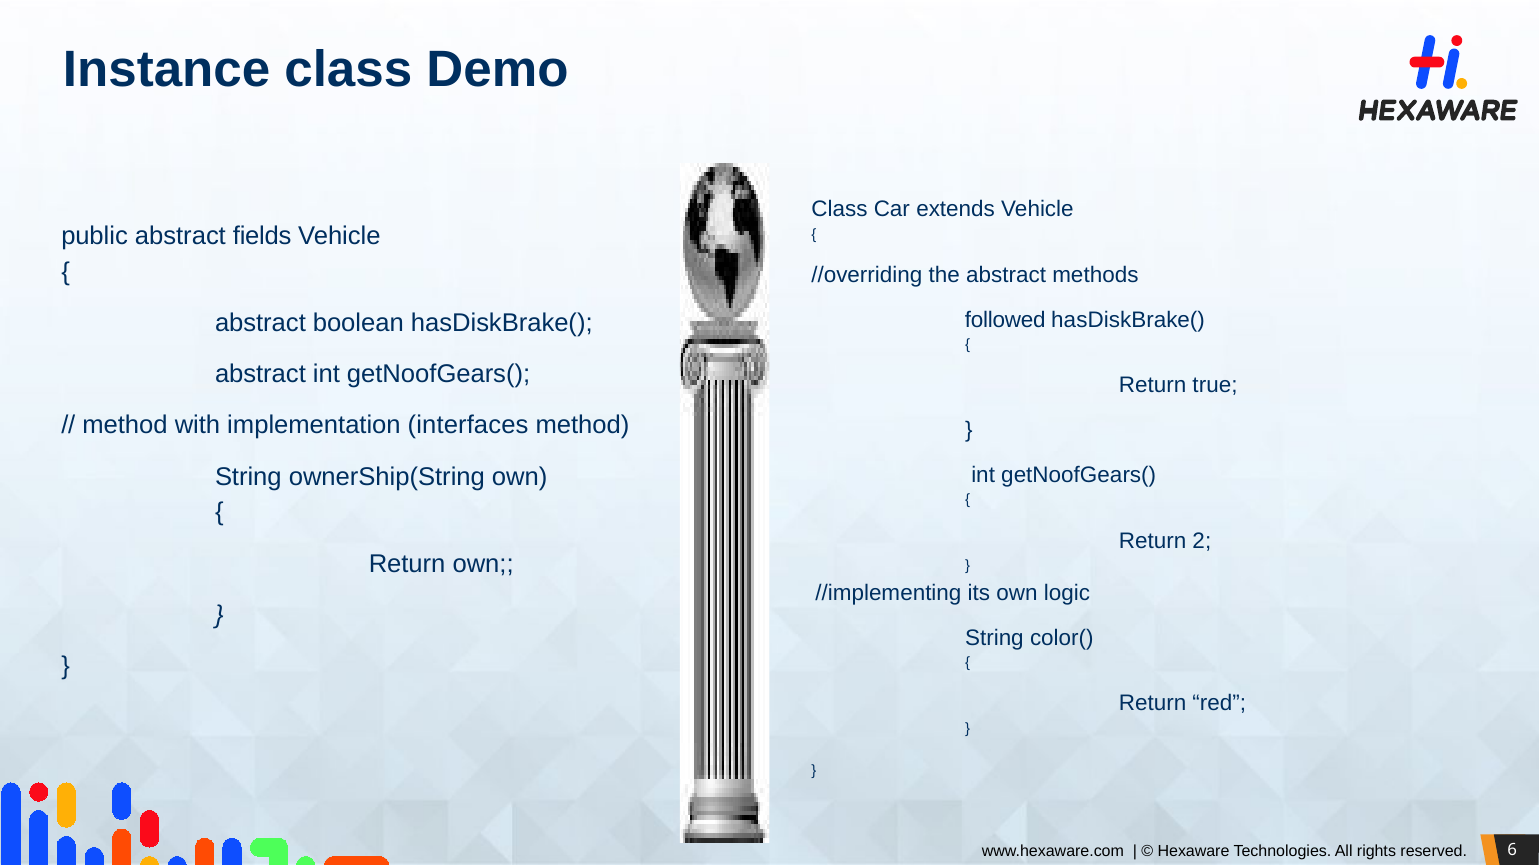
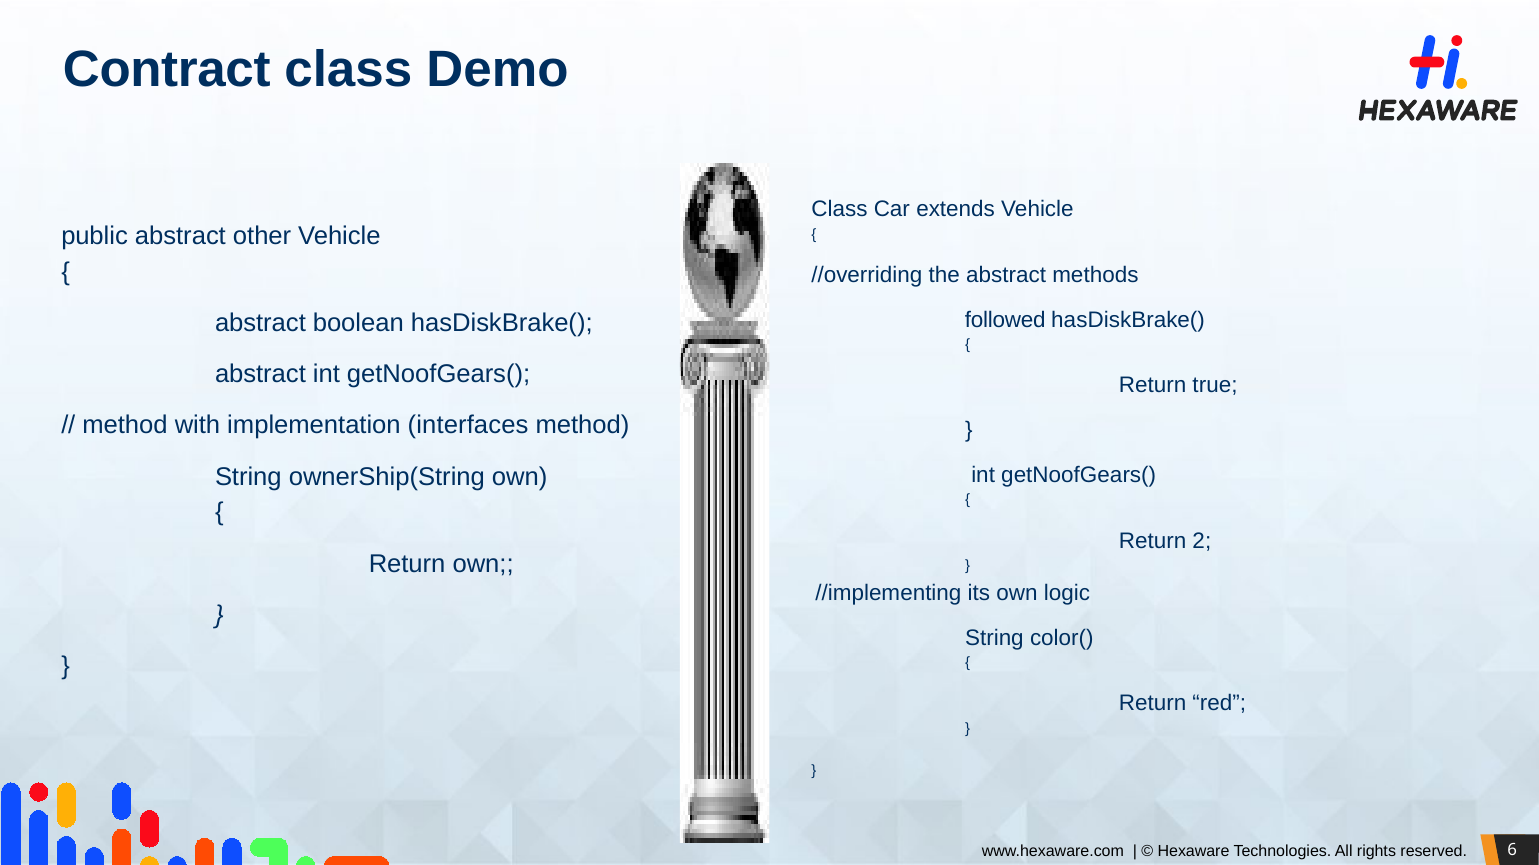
Instance: Instance -> Contract
fields: fields -> other
